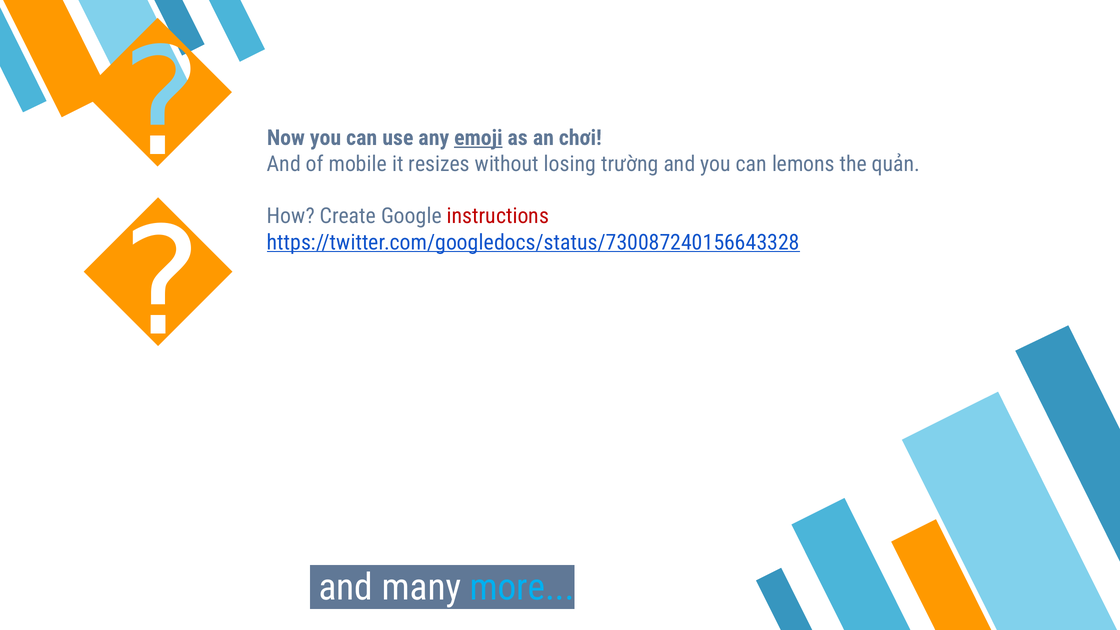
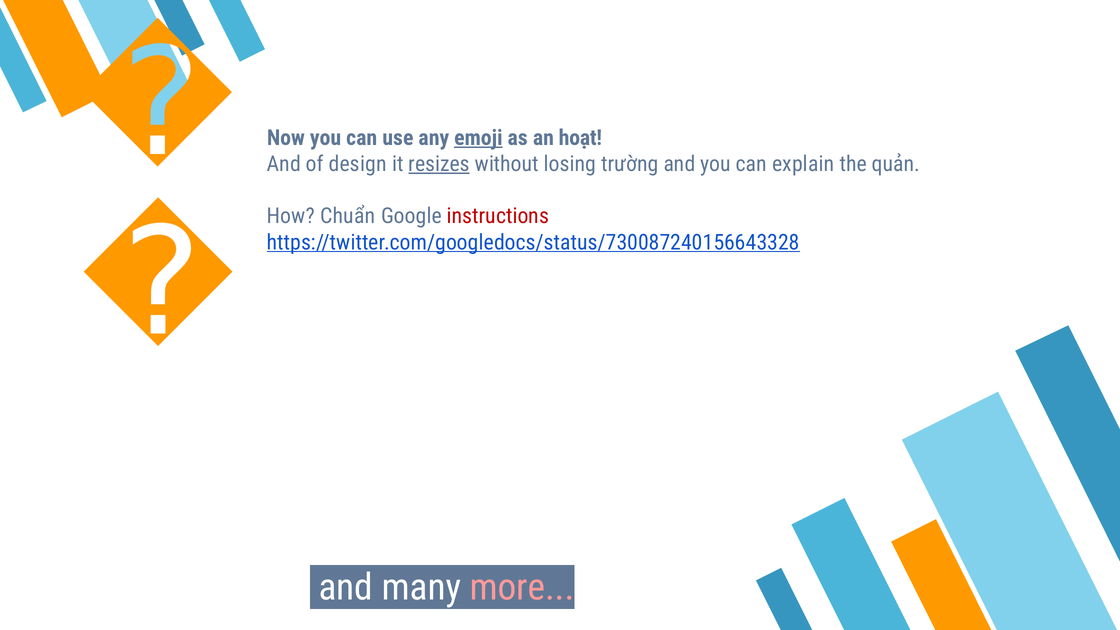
chơi: chơi -> hoạt
mobile: mobile -> design
resizes underline: none -> present
lemons: lemons -> explain
Create: Create -> Chuẩn
more colour: light blue -> pink
